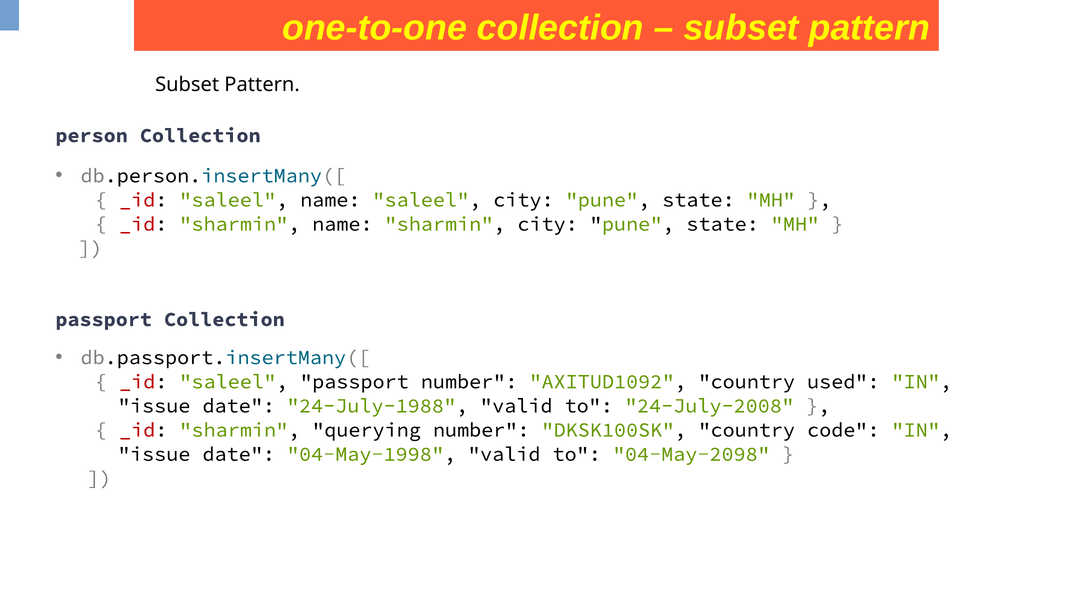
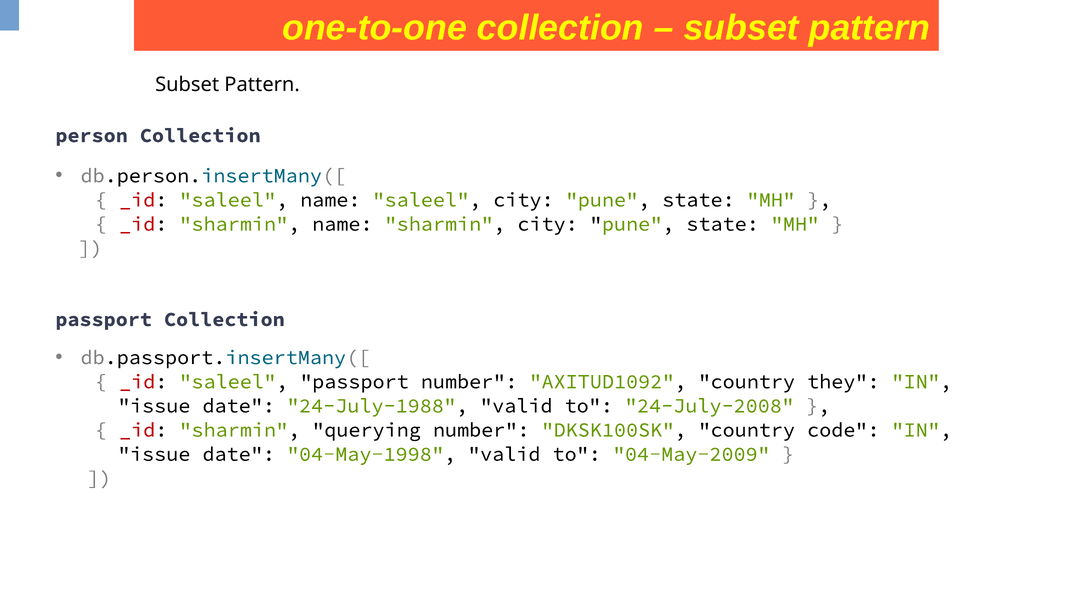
used: used -> they
04-May-2098: 04-May-2098 -> 04-May-2009
